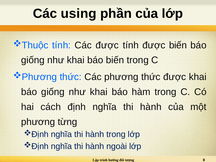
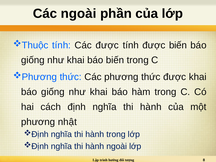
Các using: using -> ngoài
từng: từng -> nhật
